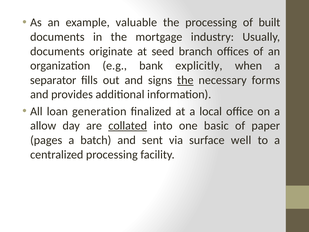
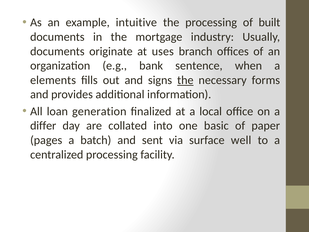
valuable: valuable -> intuitive
seed: seed -> uses
explicitly: explicitly -> sentence
separator: separator -> elements
allow: allow -> differ
collated underline: present -> none
